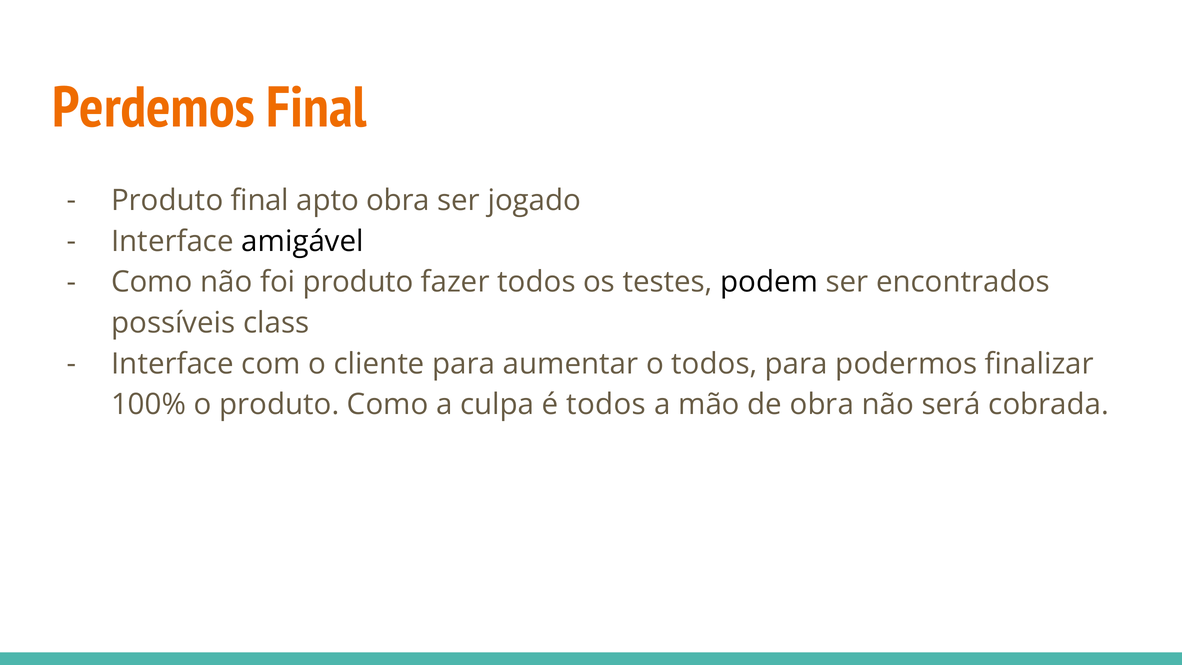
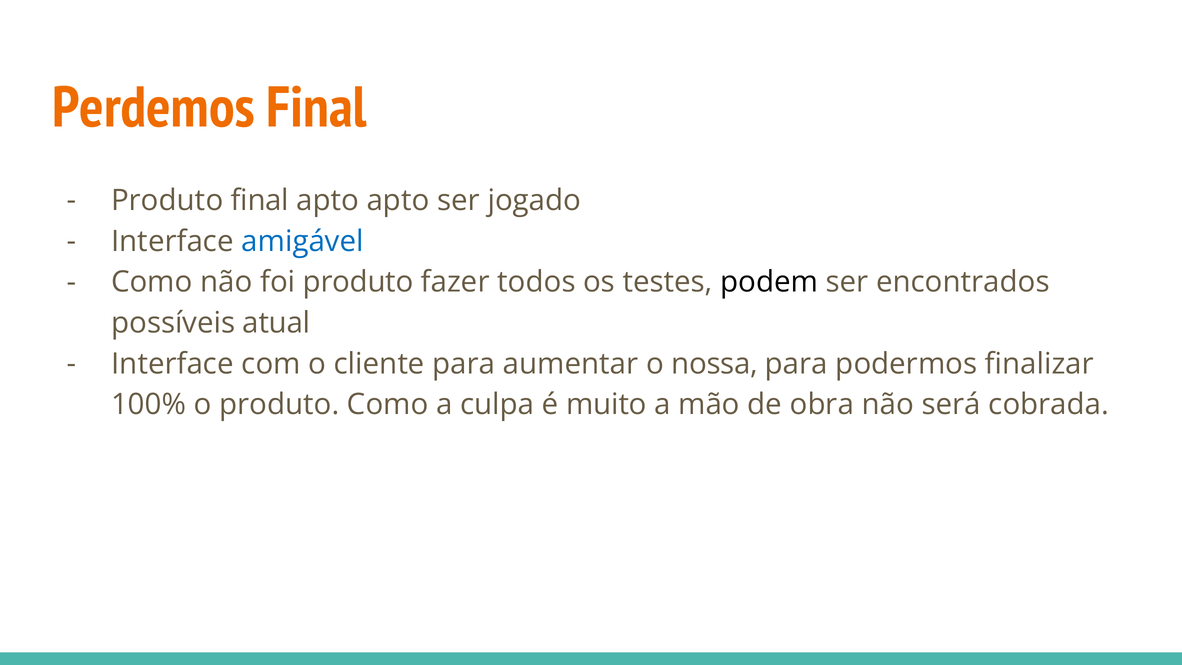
apto obra: obra -> apto
amigável colour: black -> blue
class: class -> atual
o todos: todos -> nossa
é todos: todos -> muito
